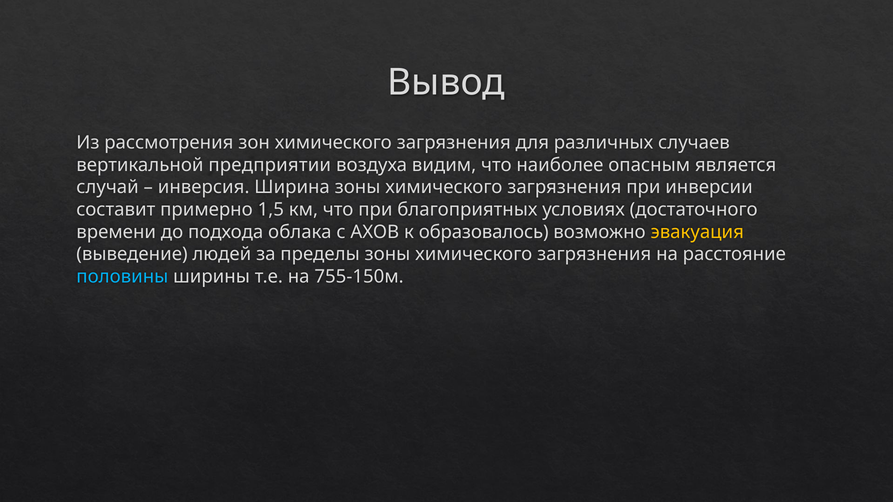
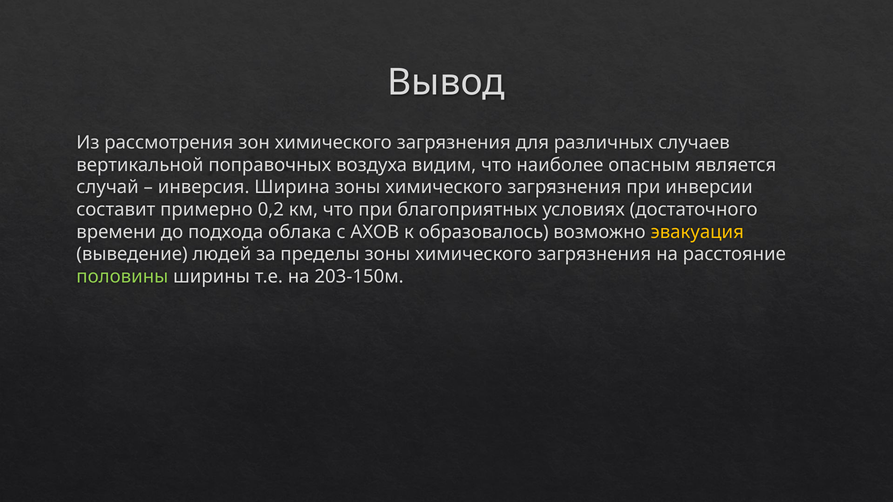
предприятии: предприятии -> поправочных
1,5: 1,5 -> 0,2
половины colour: light blue -> light green
755-150м: 755-150м -> 203-150м
